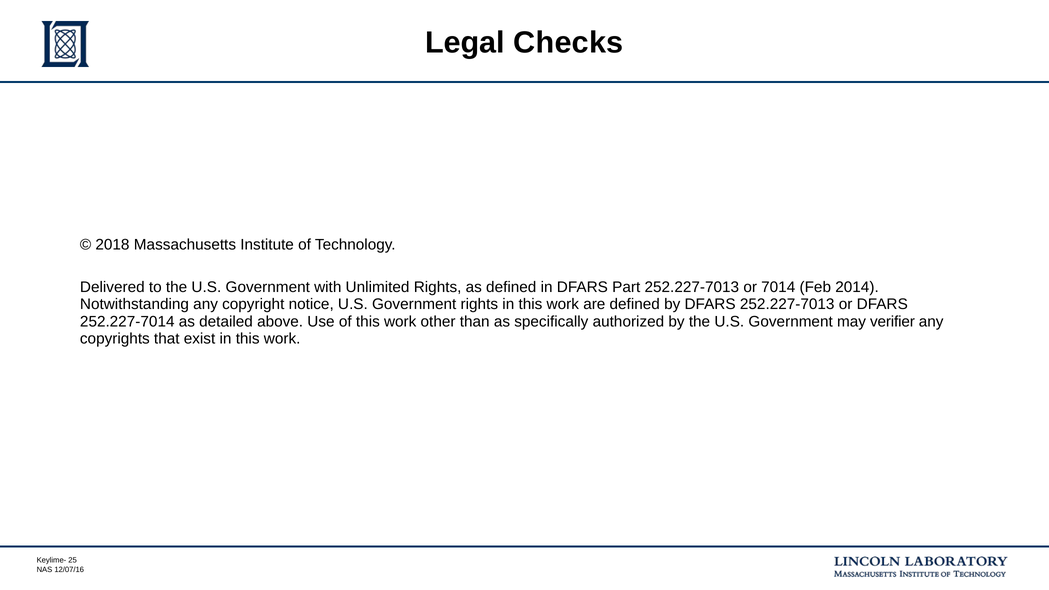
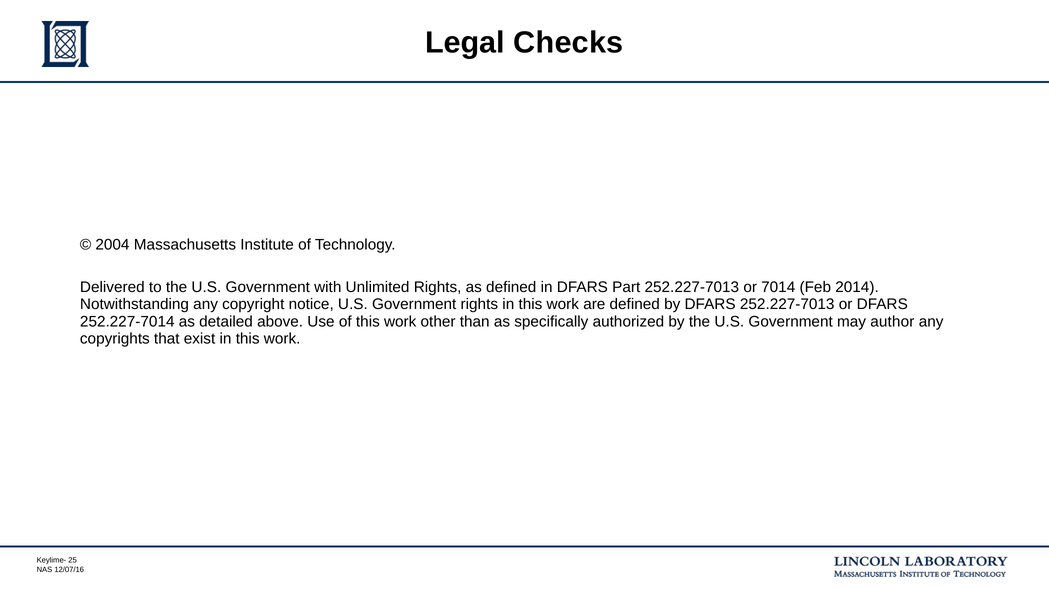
2018: 2018 -> 2004
verifier: verifier -> author
